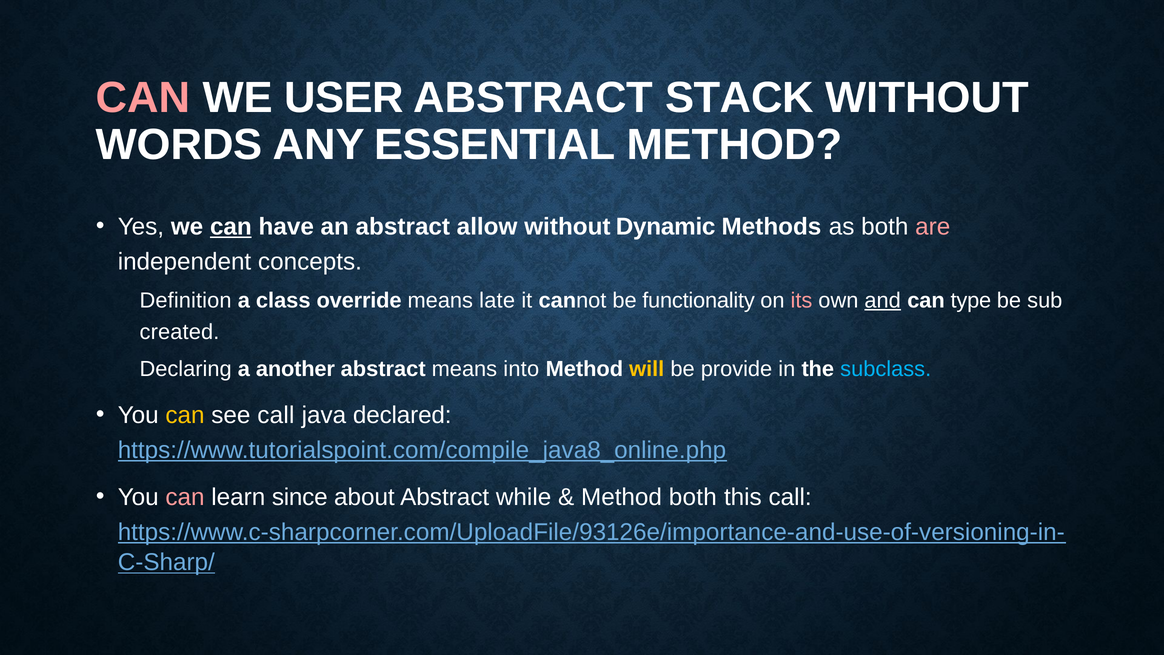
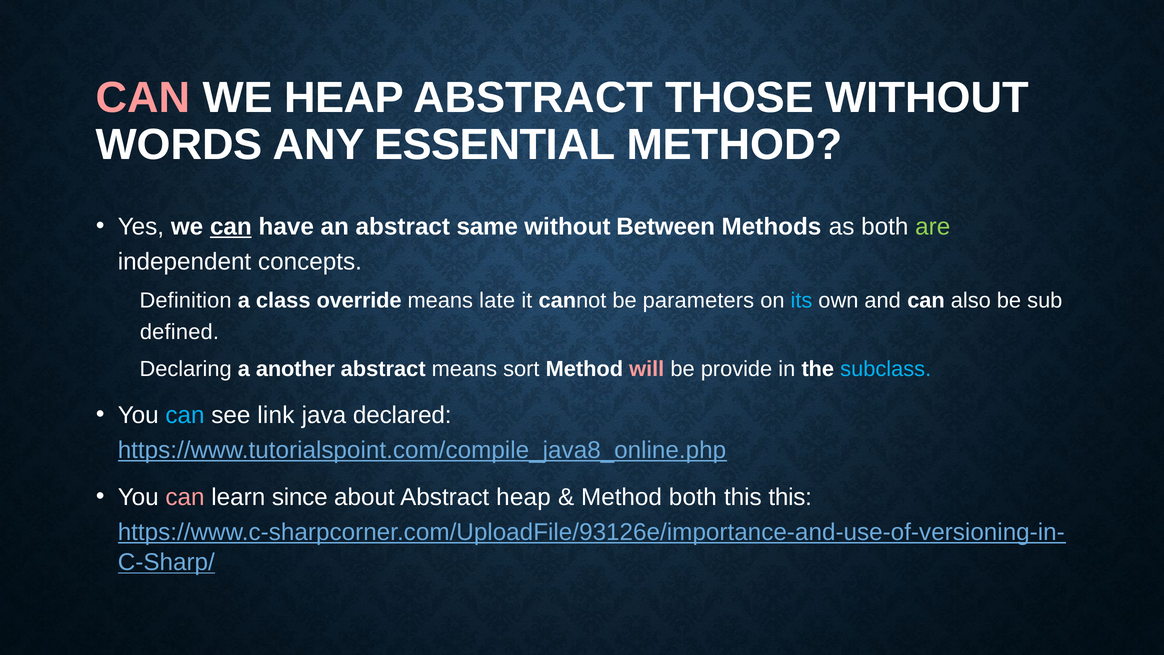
WE USER: USER -> HEAP
STACK: STACK -> THOSE
allow: allow -> same
Dynamic: Dynamic -> Between
are colour: pink -> light green
functionality: functionality -> parameters
its colour: pink -> light blue
and underline: present -> none
type: type -> also
created: created -> defined
into: into -> sort
will colour: yellow -> pink
can at (185, 415) colour: yellow -> light blue
see call: call -> link
Abstract while: while -> heap
this call: call -> this
